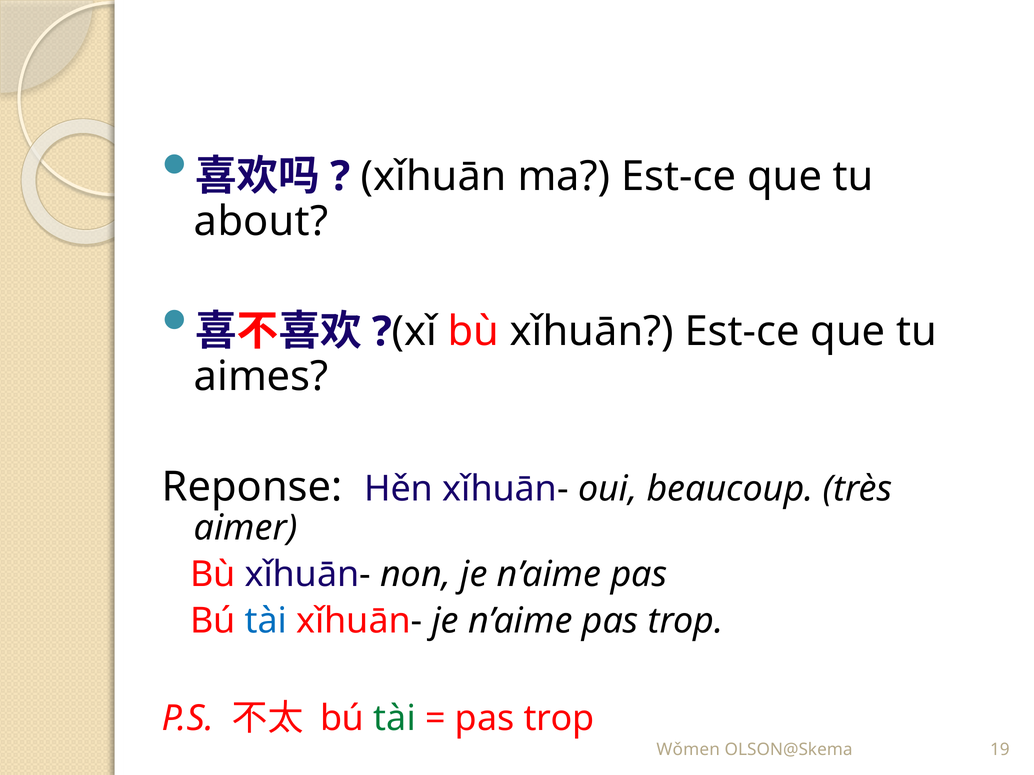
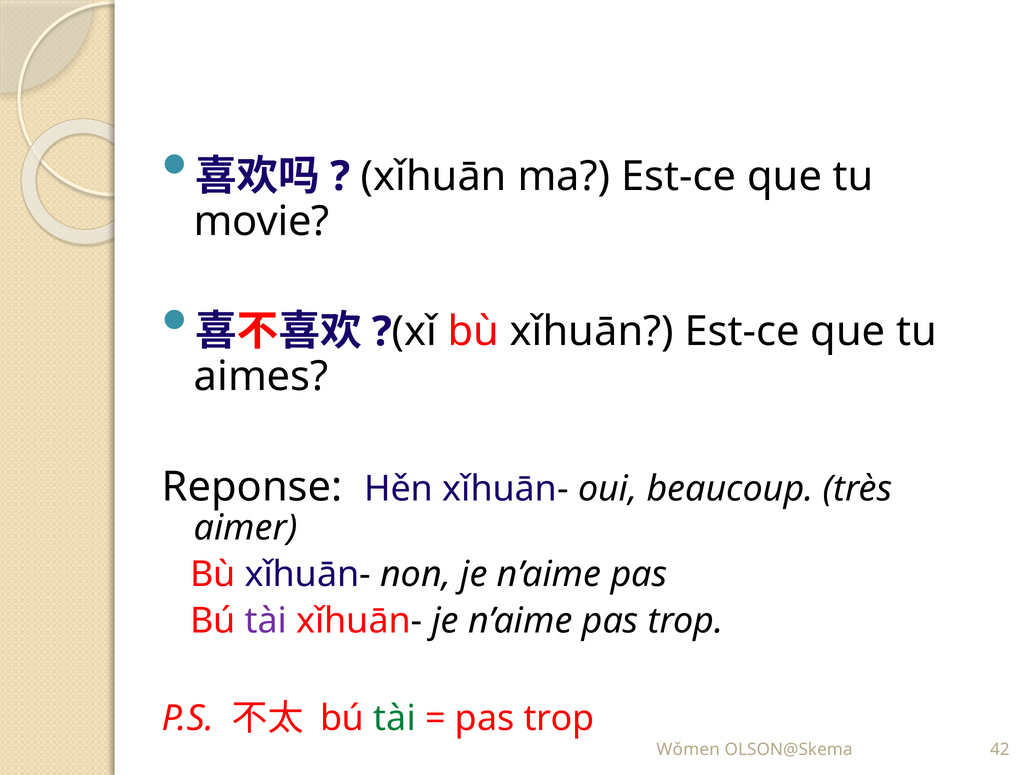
about: about -> movie
tài at (266, 621) colour: blue -> purple
19: 19 -> 42
